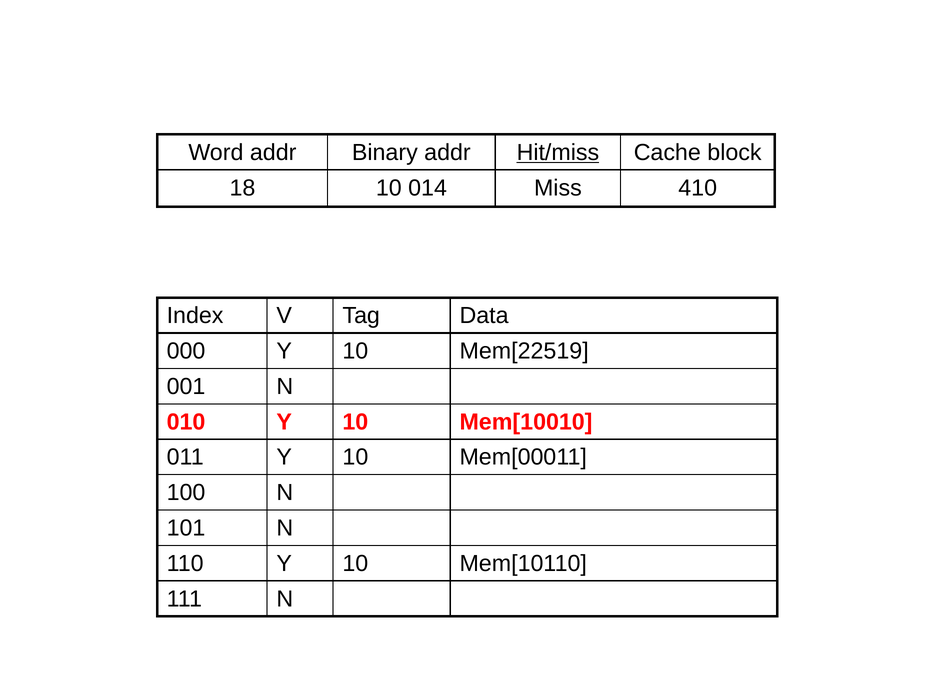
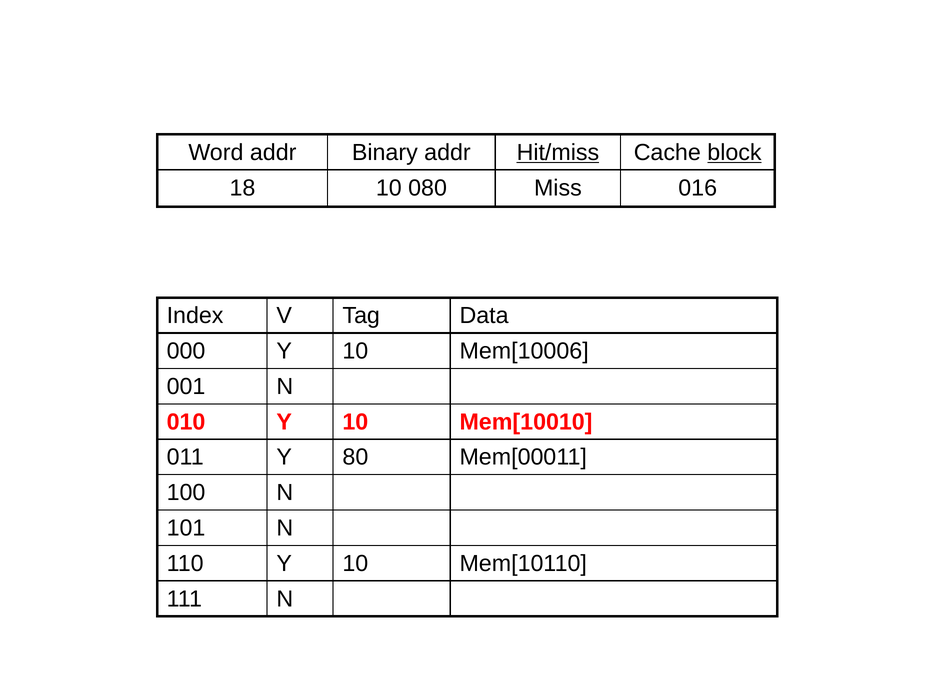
block underline: none -> present
014: 014 -> 080
410: 410 -> 016
Mem[22519: Mem[22519 -> Mem[10006
011 Y 10: 10 -> 80
